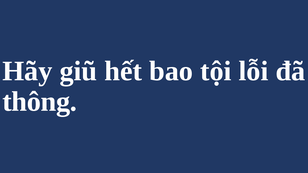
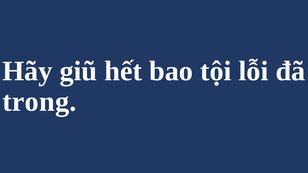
thông: thông -> trong
